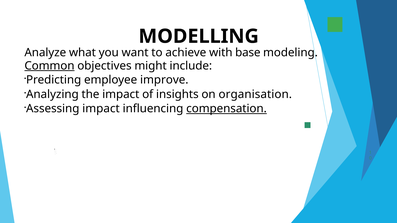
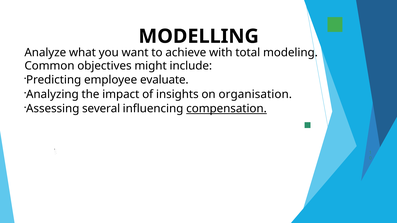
base: base -> total
Common underline: present -> none
improve: improve -> evaluate
impact at (101, 109): impact -> several
